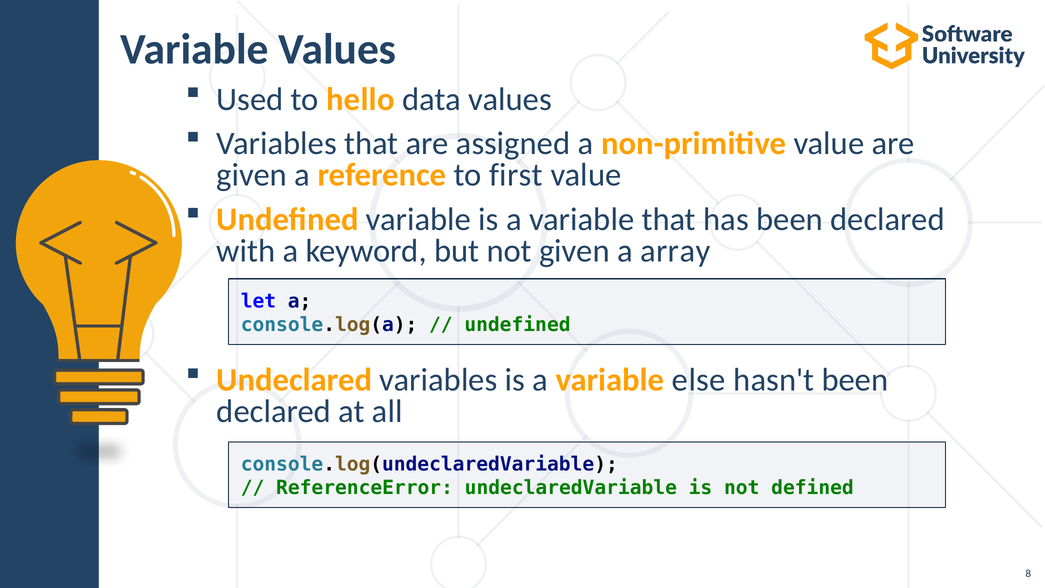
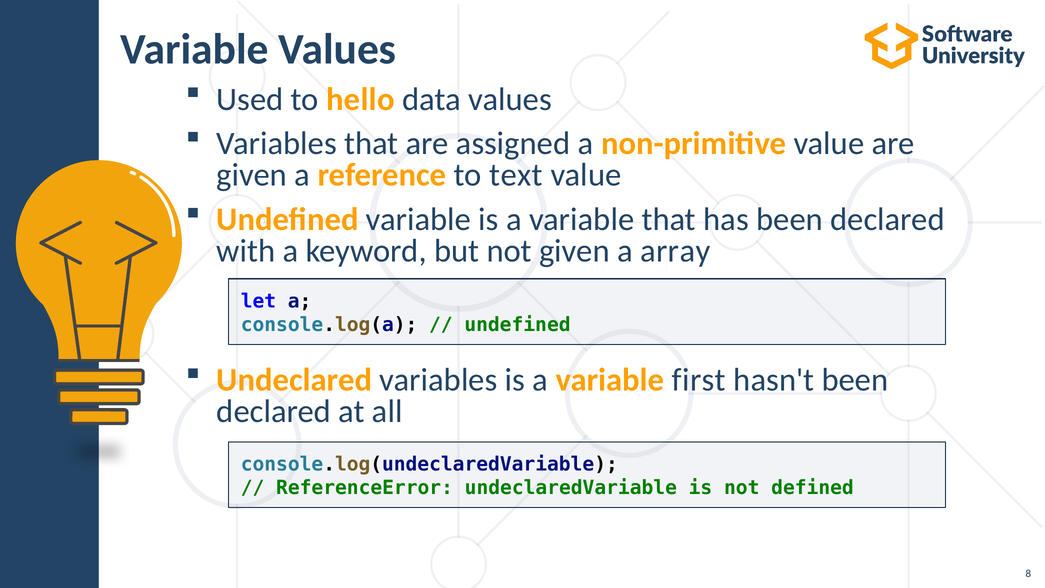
first: first -> text
else: else -> first
